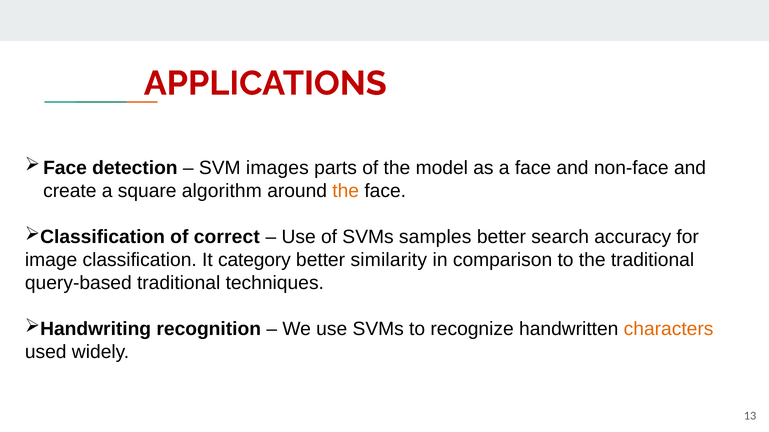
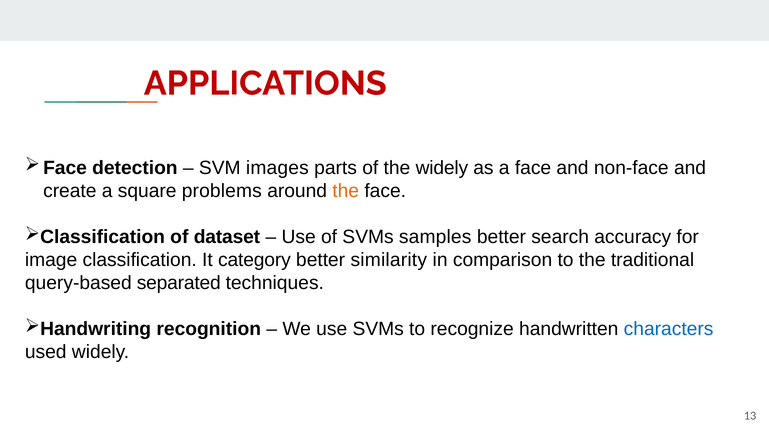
the model: model -> widely
algorithm: algorithm -> problems
correct: correct -> dataset
query-based traditional: traditional -> separated
characters colour: orange -> blue
